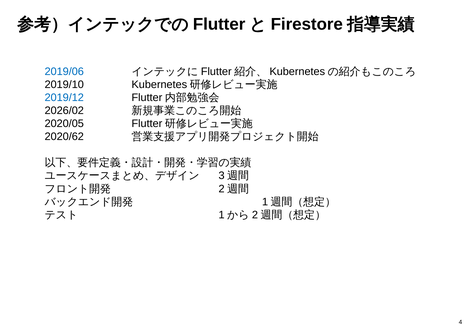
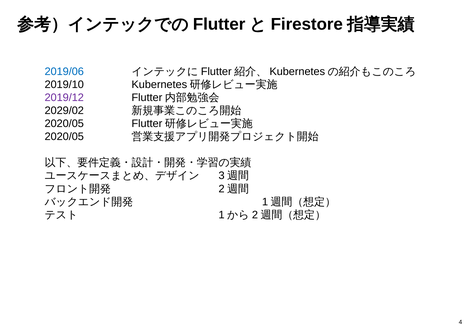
2019/12 colour: blue -> purple
2026/02: 2026/02 -> 2029/02
2020/62 at (64, 137): 2020/62 -> 2020/05
